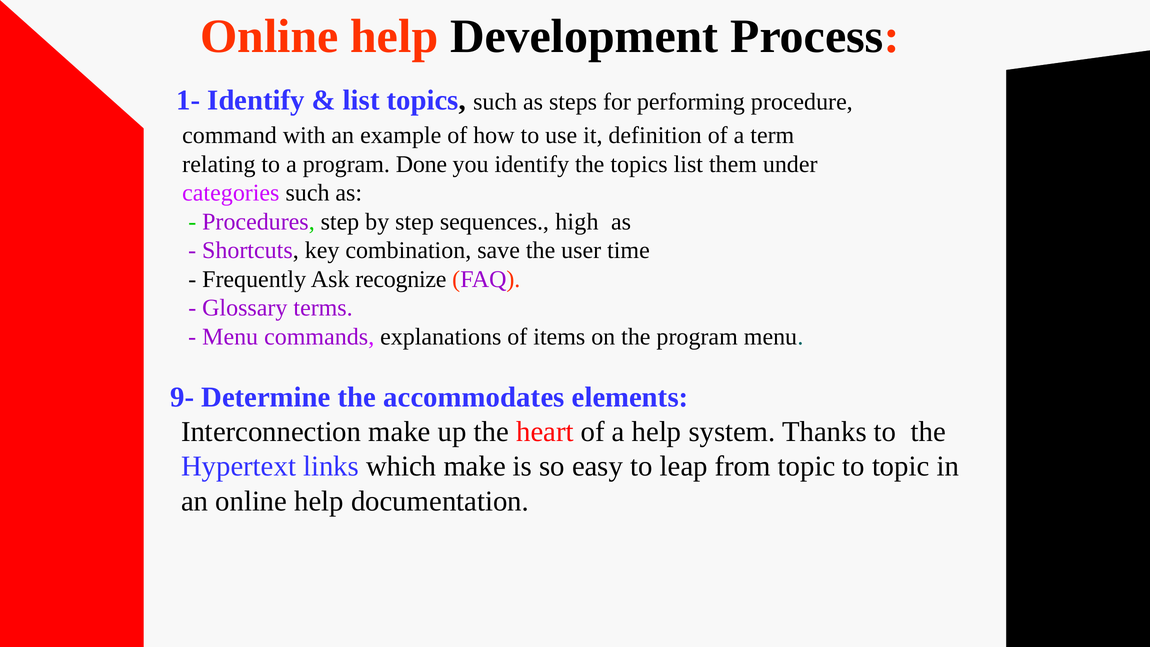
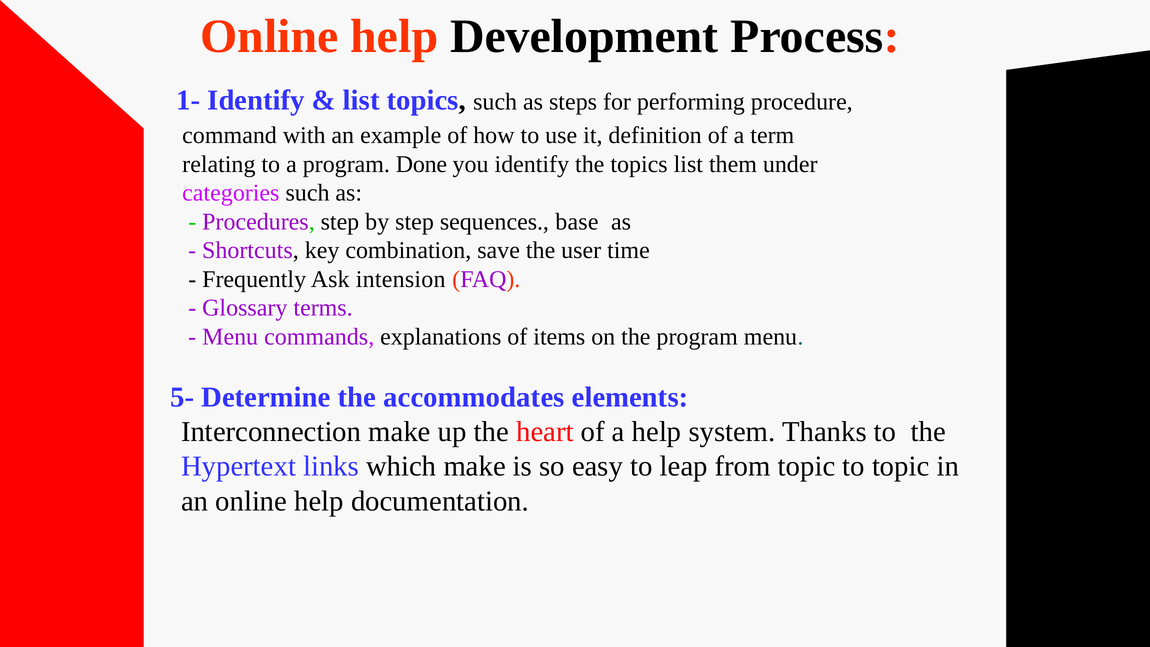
high: high -> base
recognize: recognize -> intension
9-: 9- -> 5-
